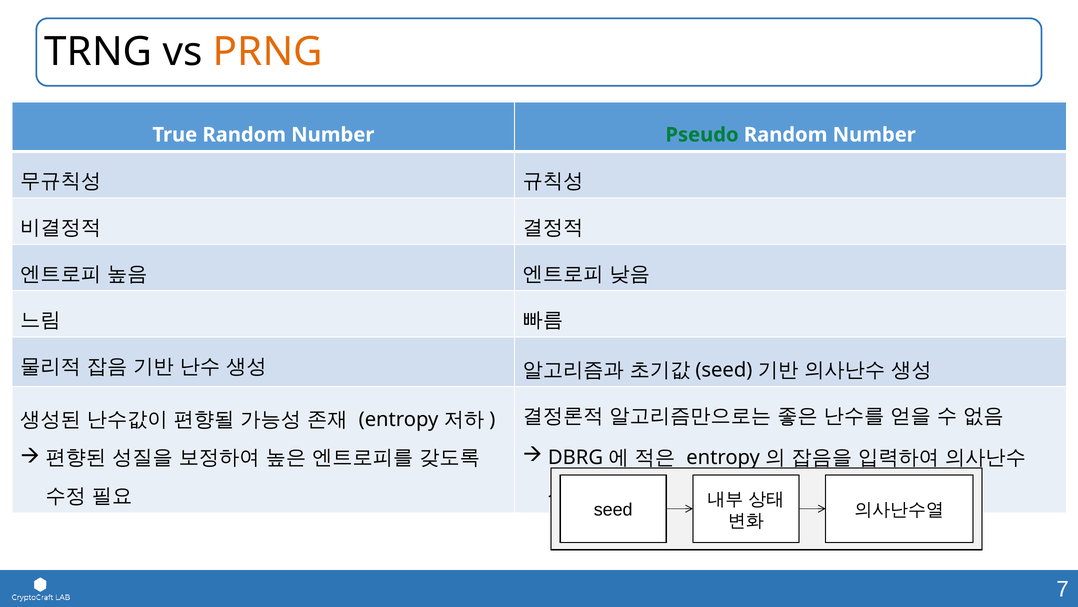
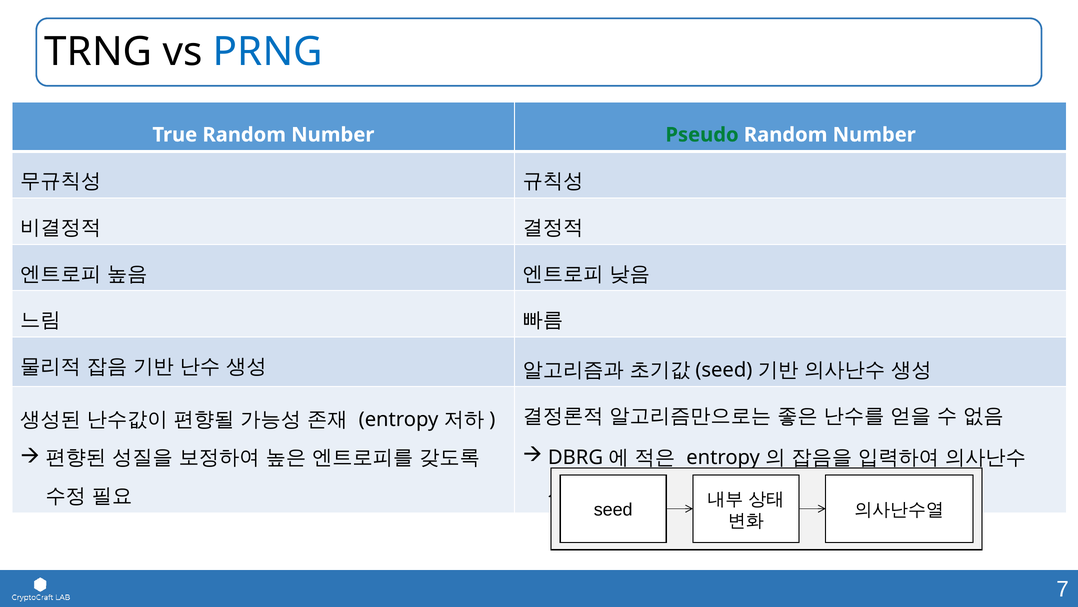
PRNG colour: orange -> blue
